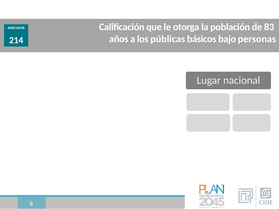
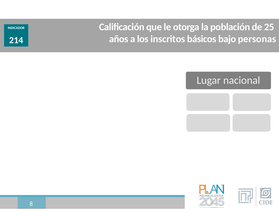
83: 83 -> 25
públicas: públicas -> inscritos
